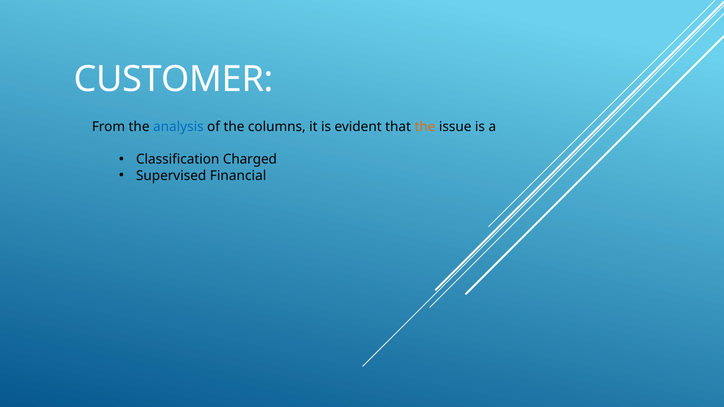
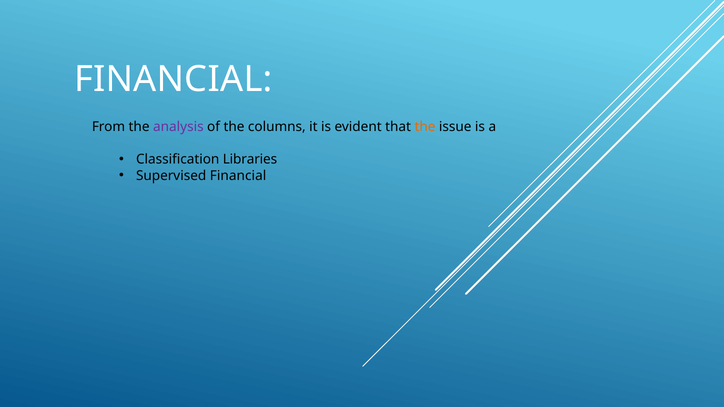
CUSTOMER at (174, 79): CUSTOMER -> FINANCIAL
analysis colour: blue -> purple
Charged: Charged -> Libraries
